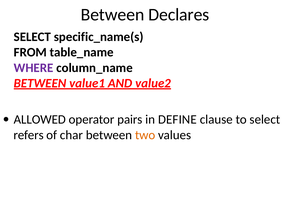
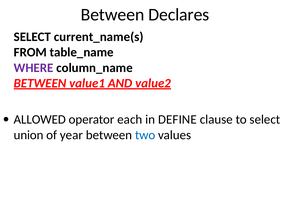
specific_name(s: specific_name(s -> current_name(s
pairs: pairs -> each
refers: refers -> union
char: char -> year
two colour: orange -> blue
